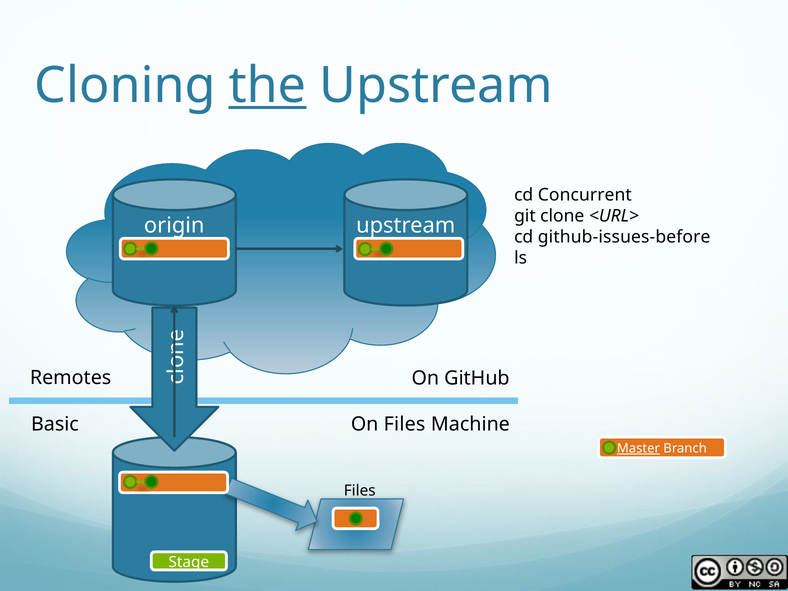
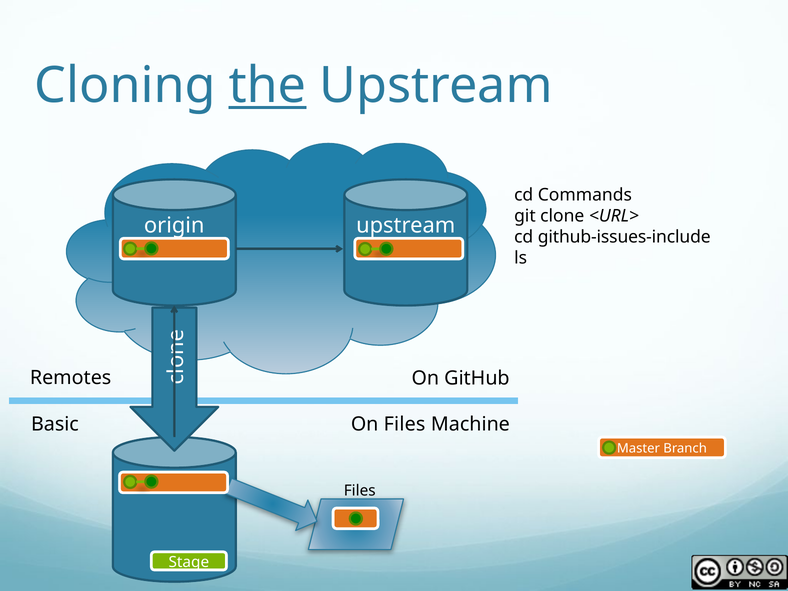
Concurrent: Concurrent -> Commands
github-issues-before: github-issues-before -> github-issues-include
Master underline: present -> none
